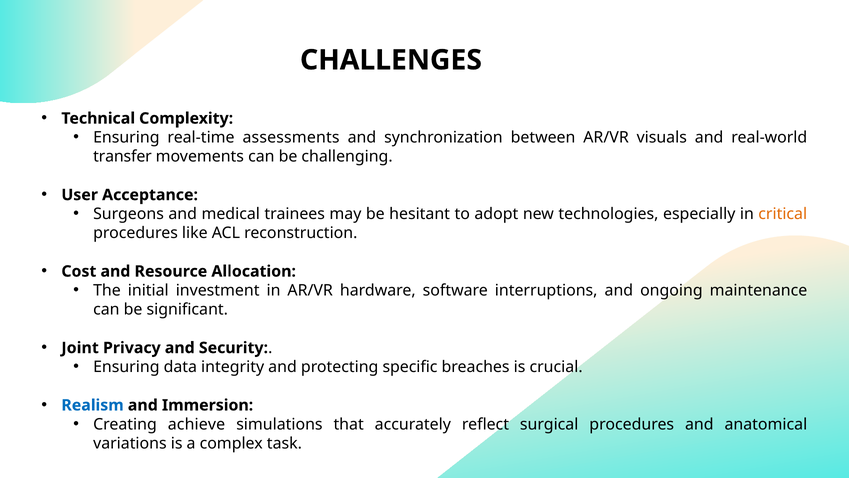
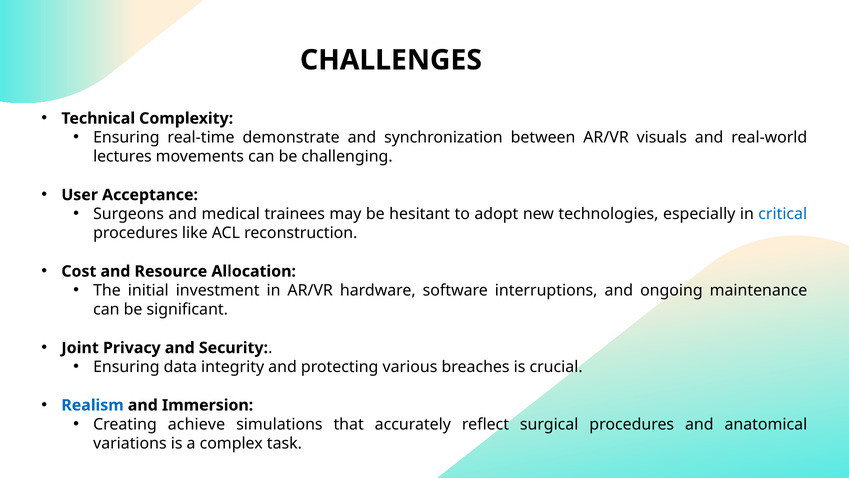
assessments: assessments -> demonstrate
transfer: transfer -> lectures
critical colour: orange -> blue
specific: specific -> various
